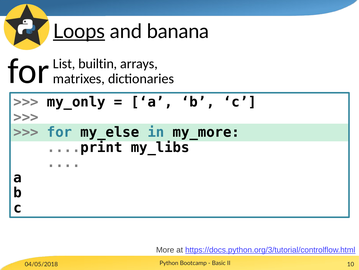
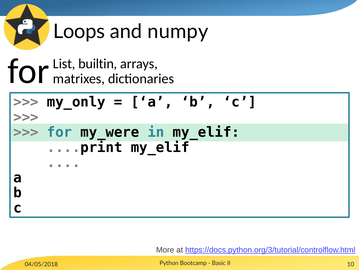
Loops underline: present -> none
banana: banana -> numpy
my_else: my_else -> my_were
in my_more: my_more -> my_elif
....print my_libs: my_libs -> my_elif
